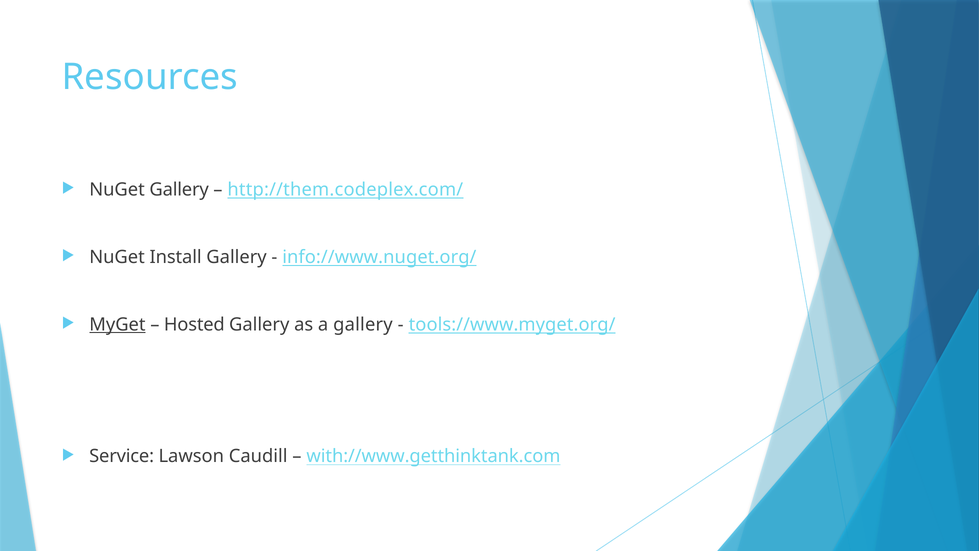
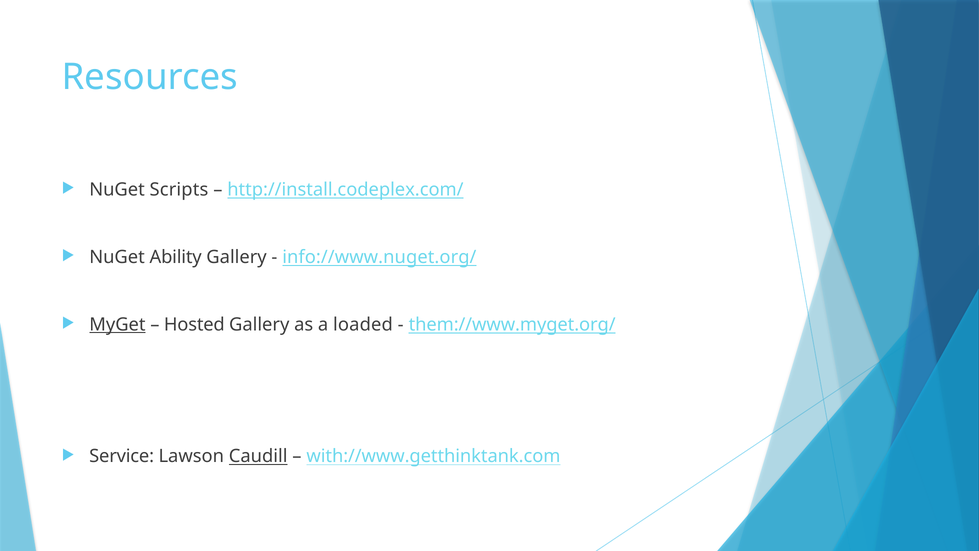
NuGet Gallery: Gallery -> Scripts
http://them.codeplex.com/: http://them.codeplex.com/ -> http://install.codeplex.com/
Install: Install -> Ability
a gallery: gallery -> loaded
tools://www.myget.org/: tools://www.myget.org/ -> them://www.myget.org/
Caudill underline: none -> present
